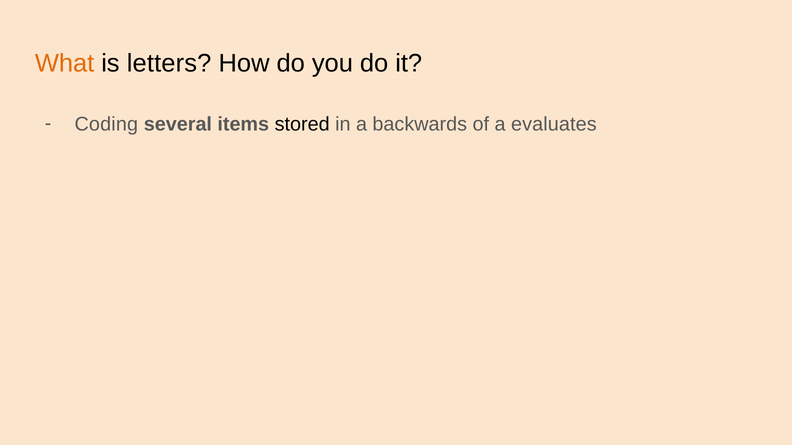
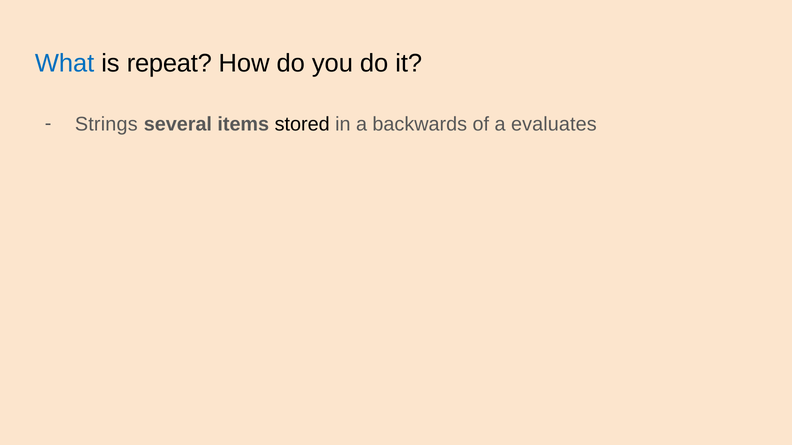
What colour: orange -> blue
letters: letters -> repeat
Coding: Coding -> Strings
